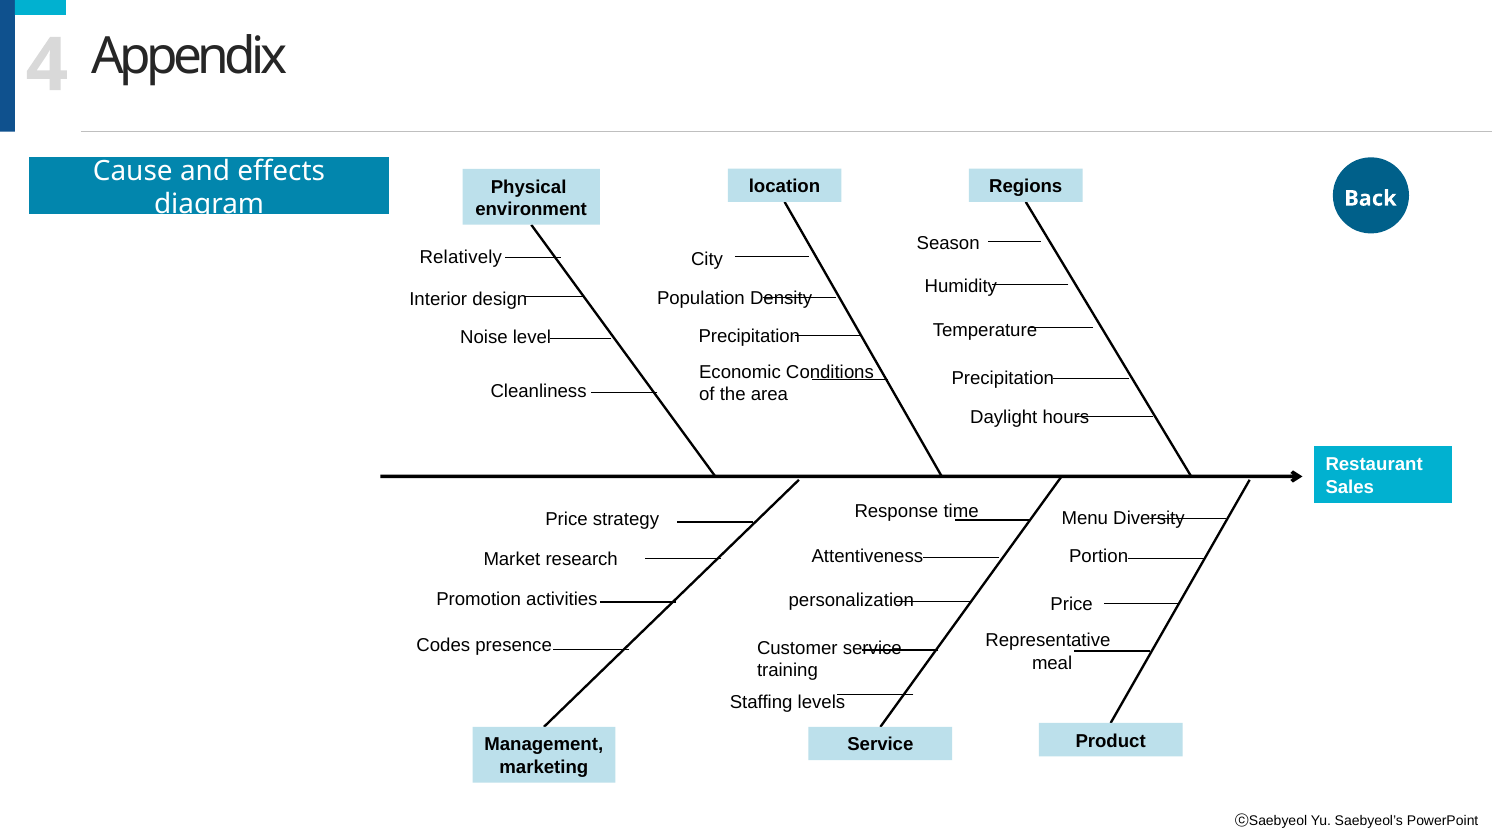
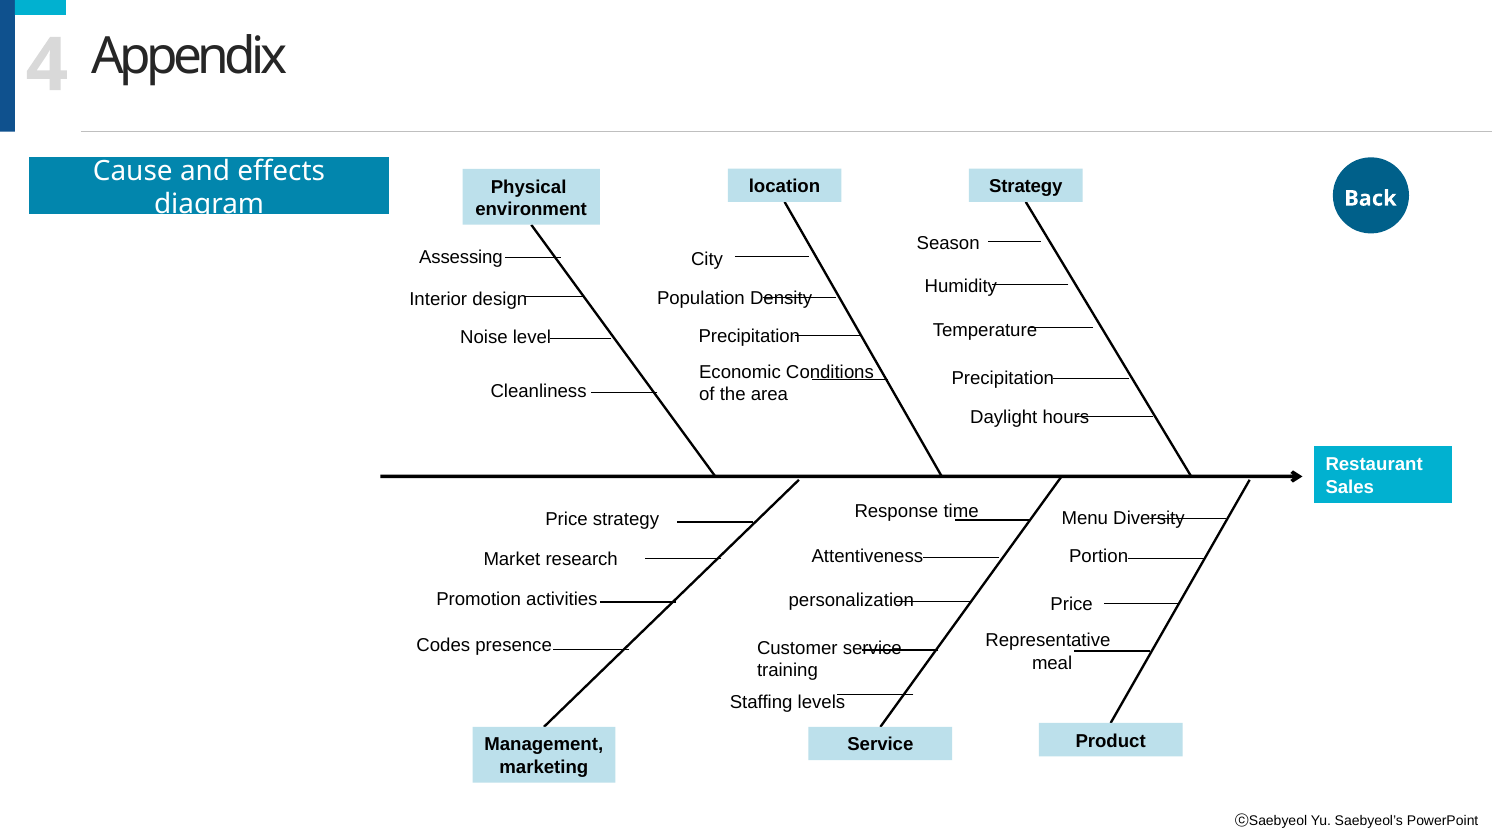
Regions at (1026, 187): Regions -> Strategy
Relatively: Relatively -> Assessing
